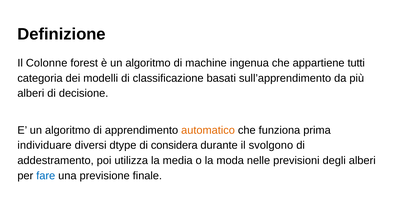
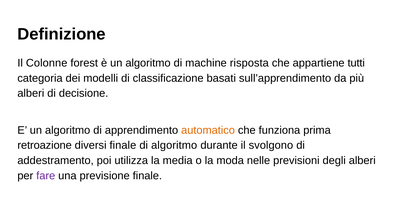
ingenua: ingenua -> risposta
individuare: individuare -> retroazione
diversi dtype: dtype -> finale
di considera: considera -> algoritmo
fare colour: blue -> purple
